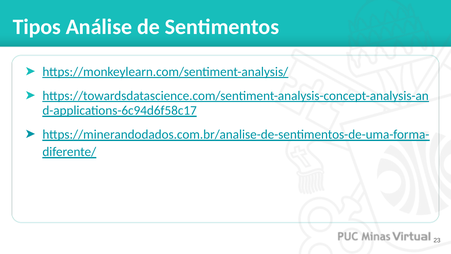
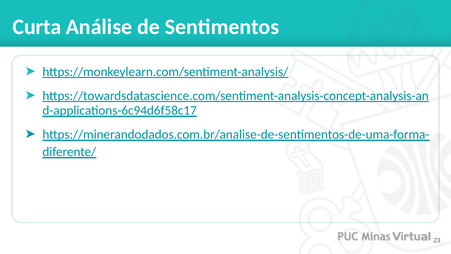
Tipos: Tipos -> Curta
